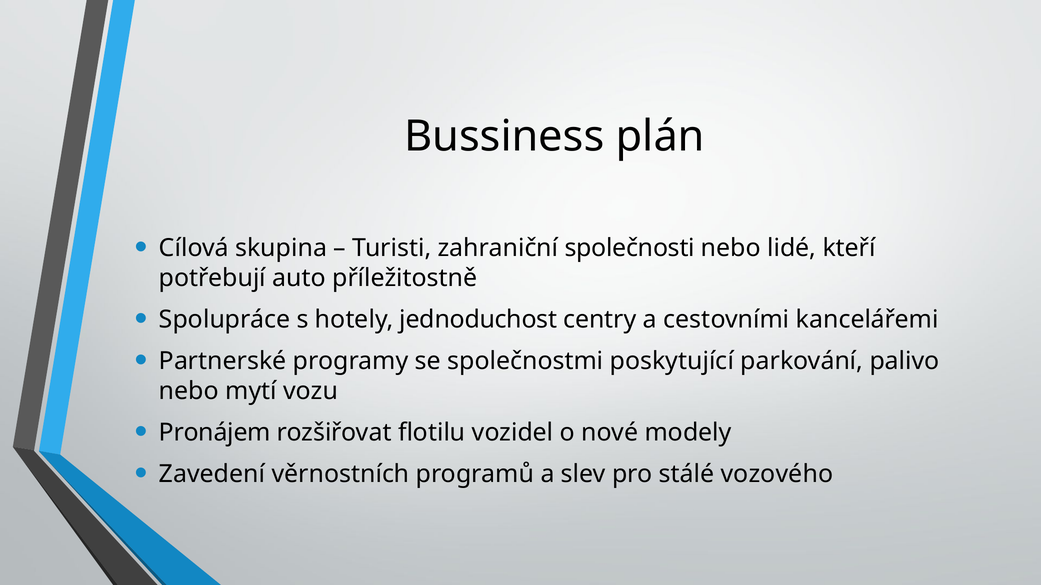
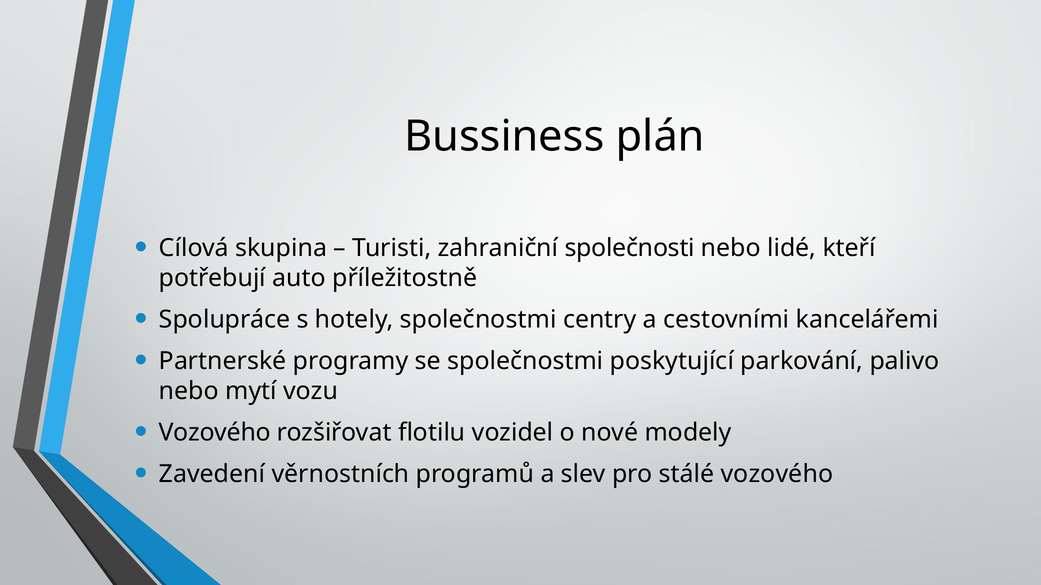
hotely jednoduchost: jednoduchost -> společnostmi
Pronájem at (215, 433): Pronájem -> Vozového
